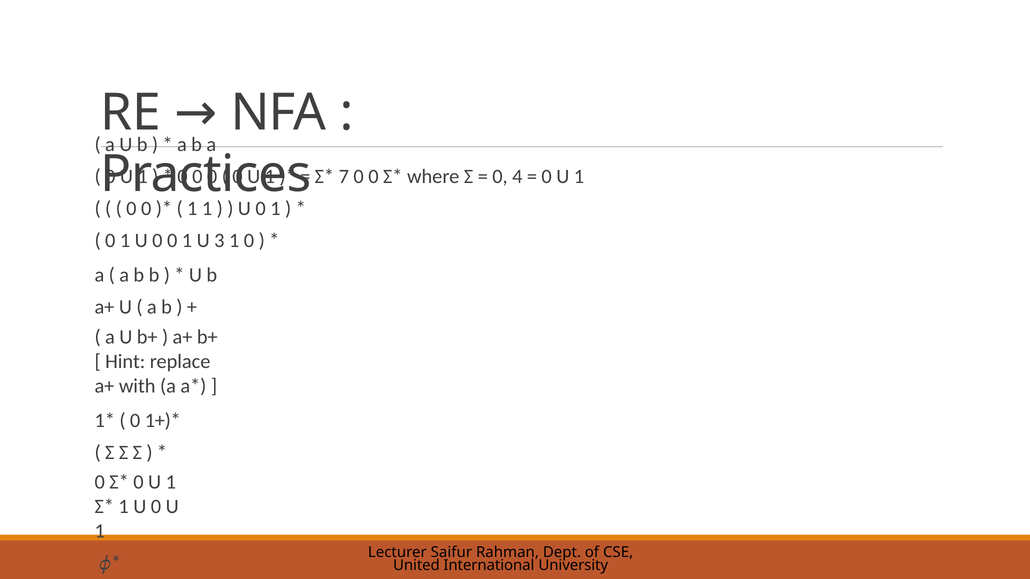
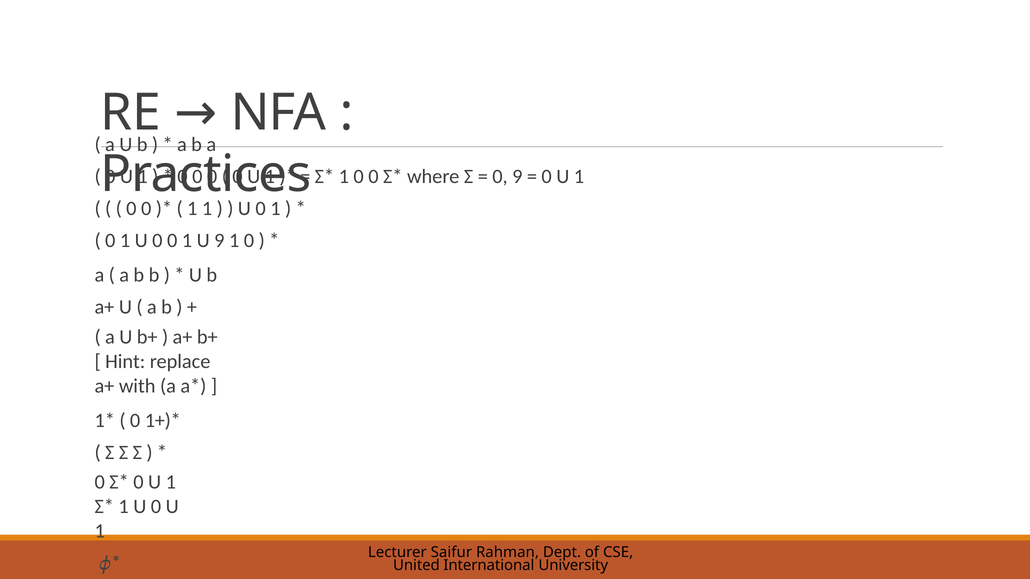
7 at (344, 176): 7 -> 1
0 4: 4 -> 9
U 3: 3 -> 9
